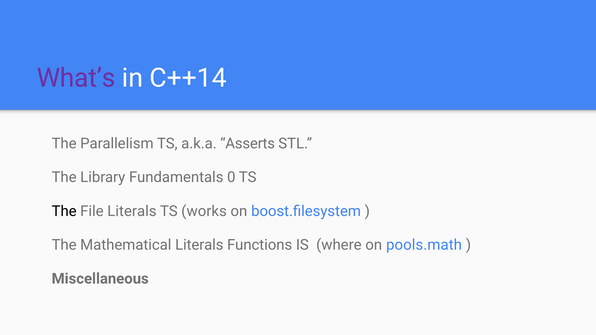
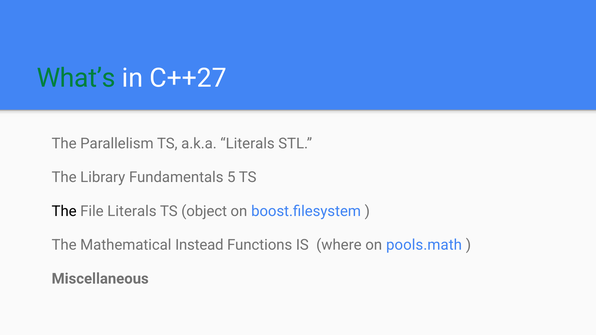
What’s colour: purple -> green
C++14: C++14 -> C++27
a.k.a Asserts: Asserts -> Literals
0: 0 -> 5
works: works -> object
Mathematical Literals: Literals -> Instead
